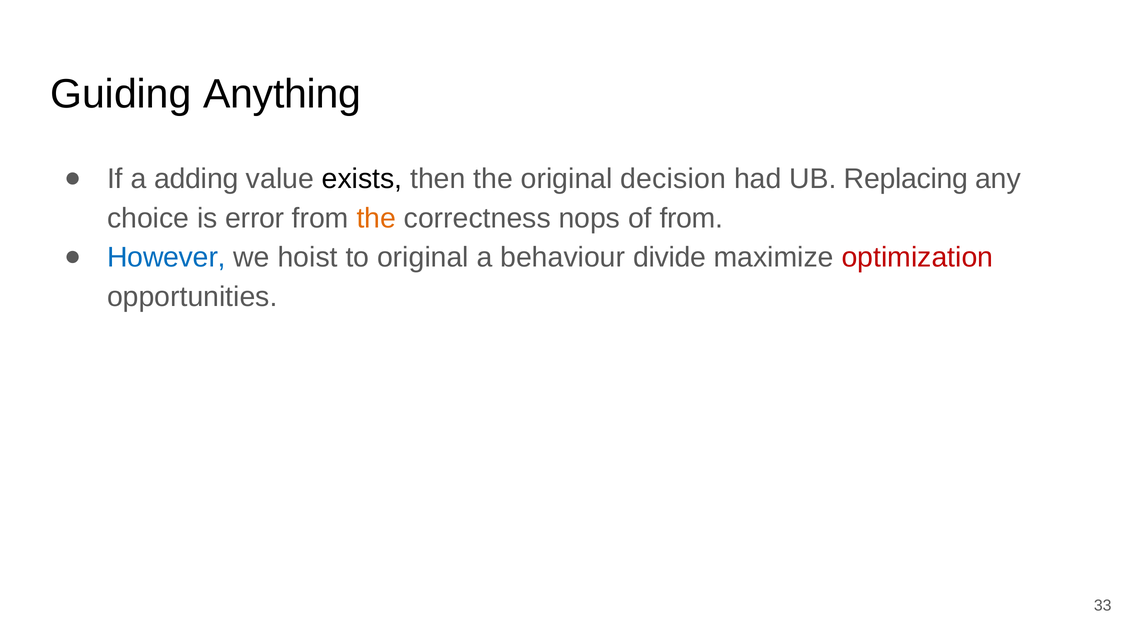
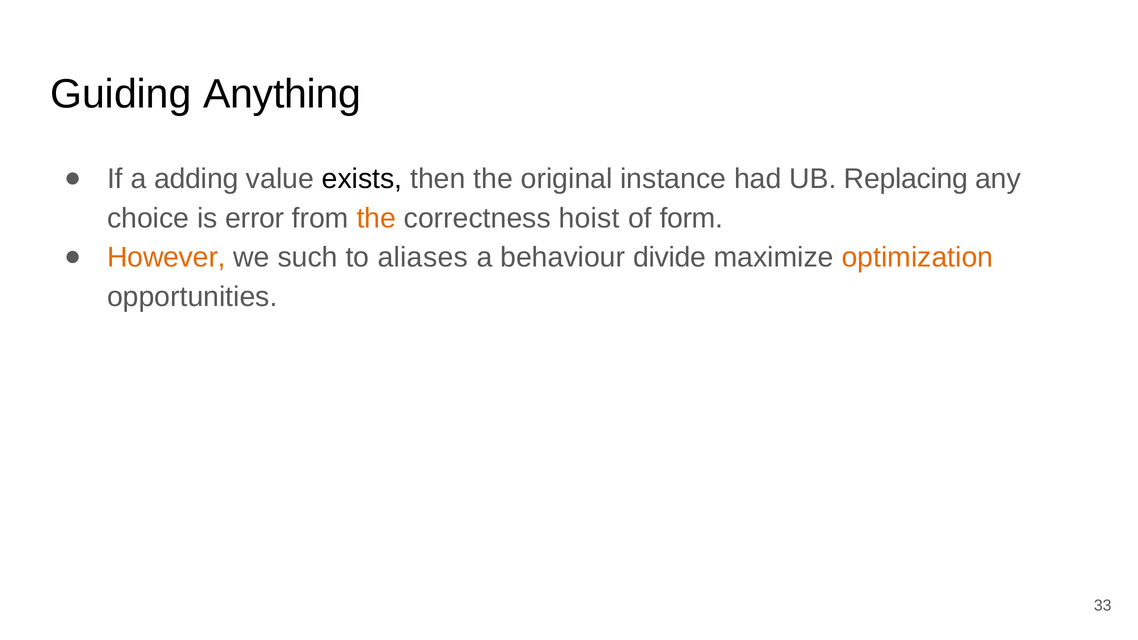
decision: decision -> instance
nops: nops -> hoist
of from: from -> form
However colour: blue -> orange
hoist: hoist -> such
to original: original -> aliases
optimization colour: red -> orange
